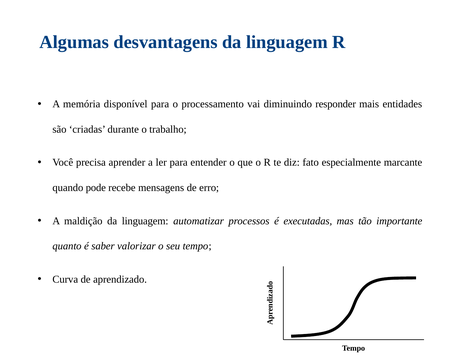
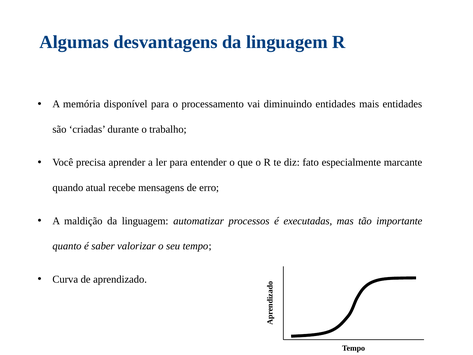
diminuindo responder: responder -> entidades
pode: pode -> atual
